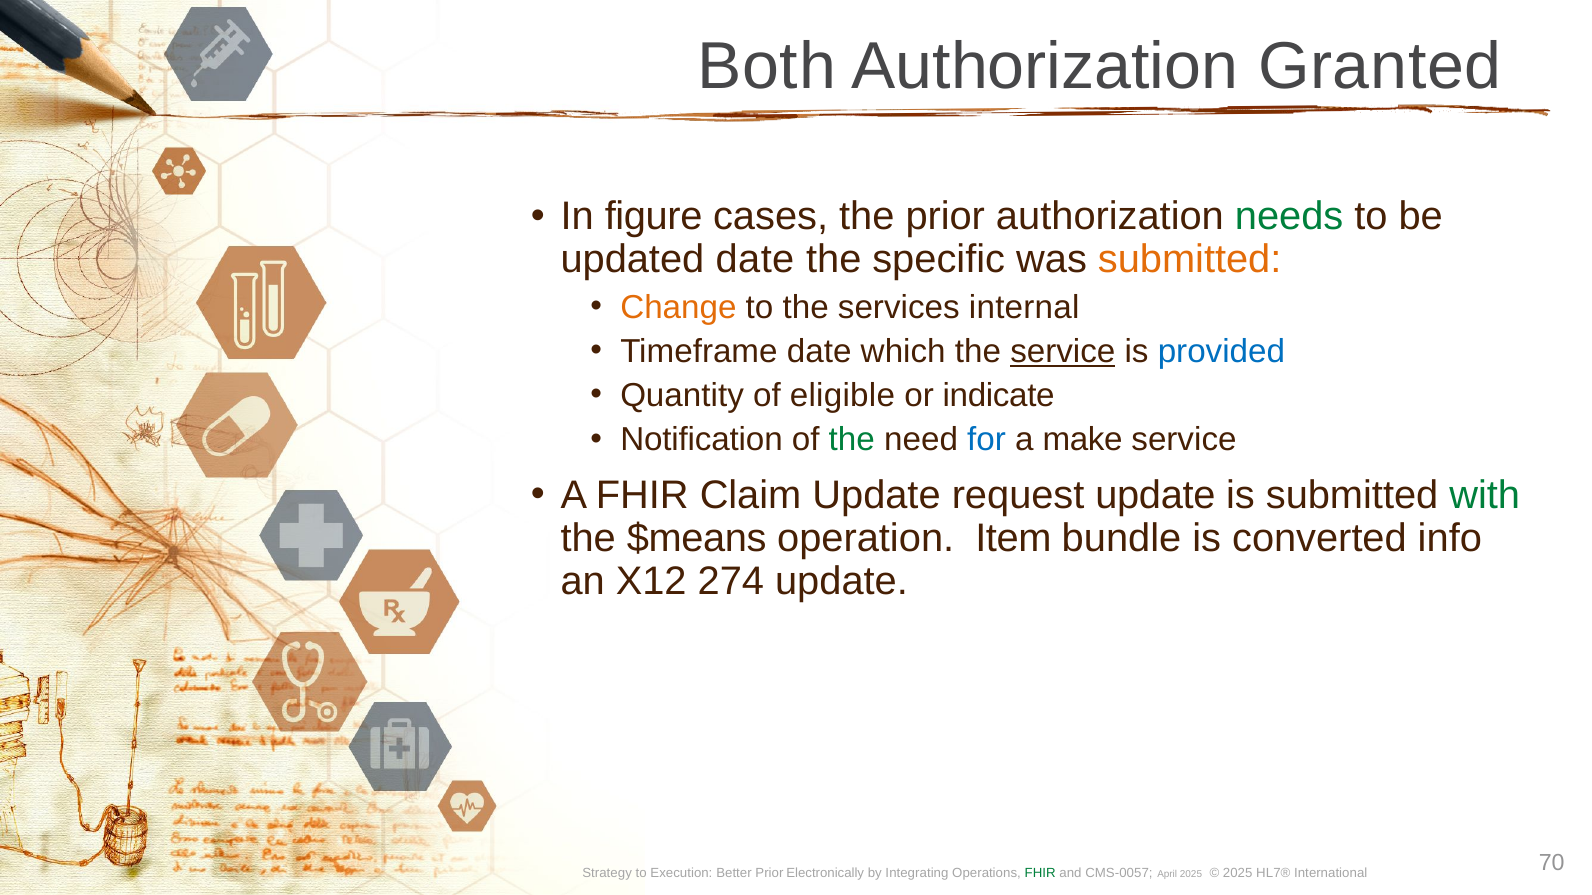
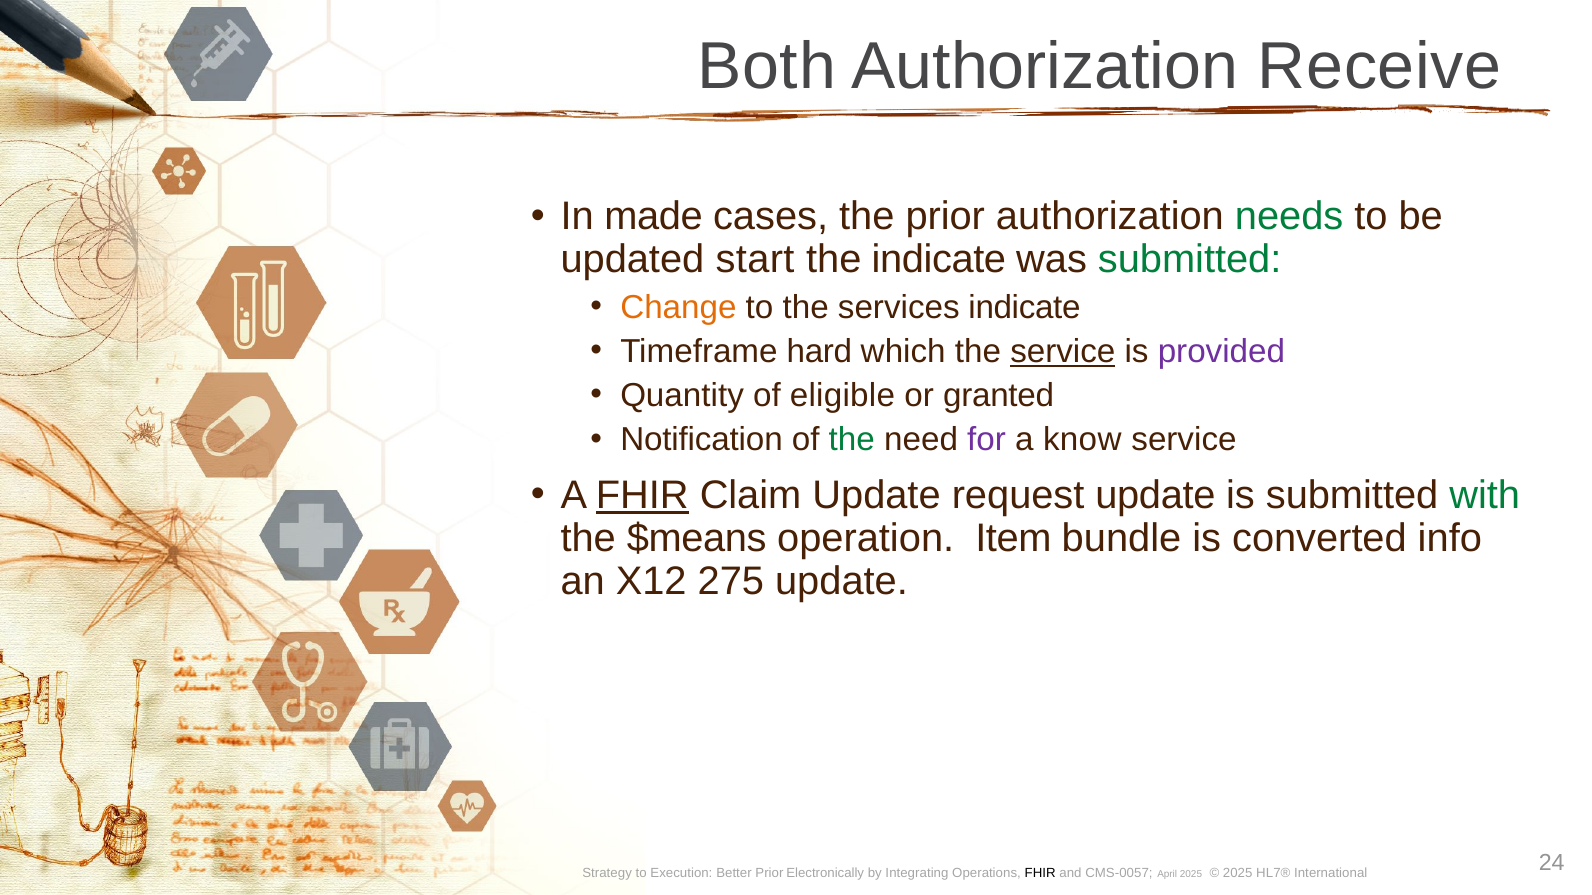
Granted: Granted -> Receive
figure: figure -> made
updated date: date -> start
the specific: specific -> indicate
submitted at (1190, 260) colour: orange -> green
services internal: internal -> indicate
Timeframe date: date -> hard
provided colour: blue -> purple
indicate: indicate -> granted
for colour: blue -> purple
make: make -> know
FHIR at (642, 496) underline: none -> present
274: 274 -> 275
70: 70 -> 24
FHIR at (1040, 873) colour: green -> black
